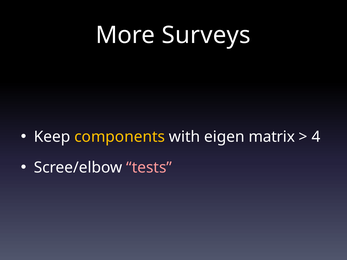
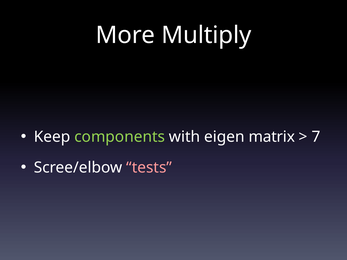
Surveys: Surveys -> Multiply
components colour: yellow -> light green
4: 4 -> 7
